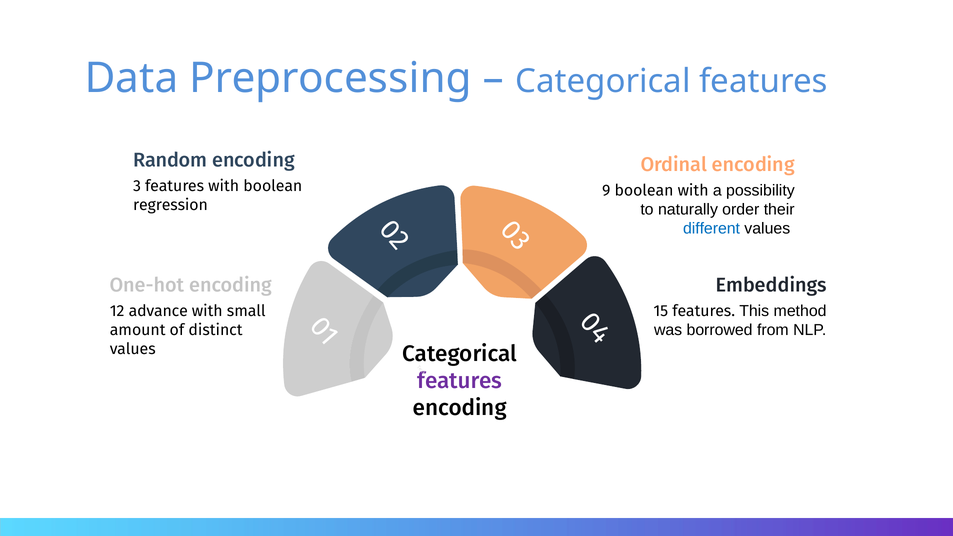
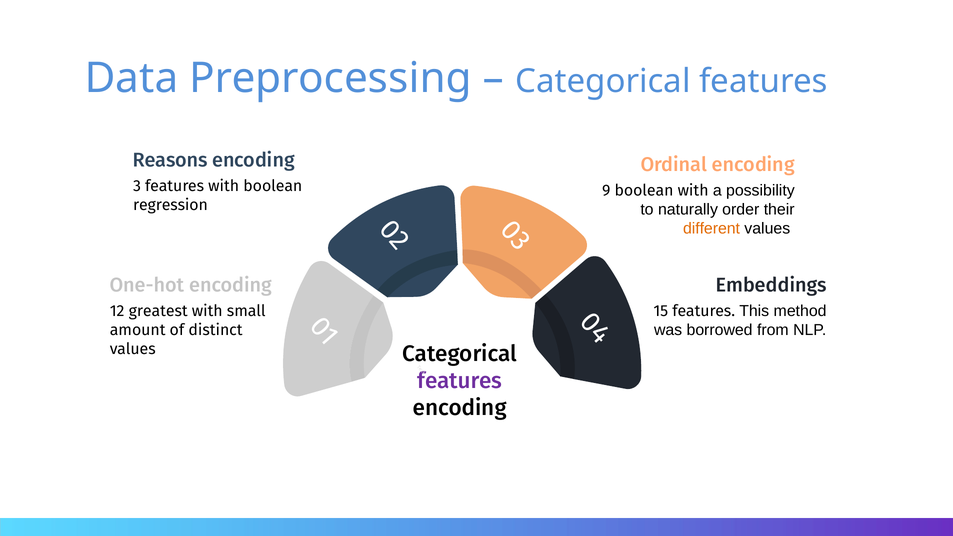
Random: Random -> Reasons
different colour: blue -> orange
advance: advance -> greatest
